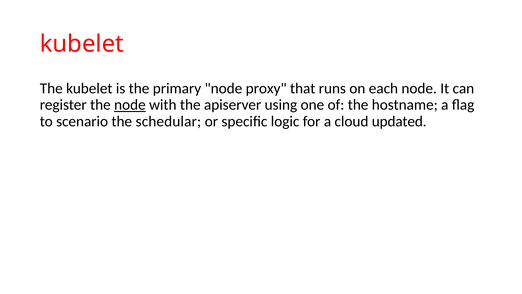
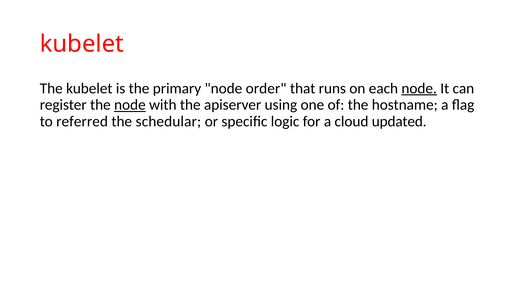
proxy: proxy -> order
node at (419, 88) underline: none -> present
scenario: scenario -> referred
